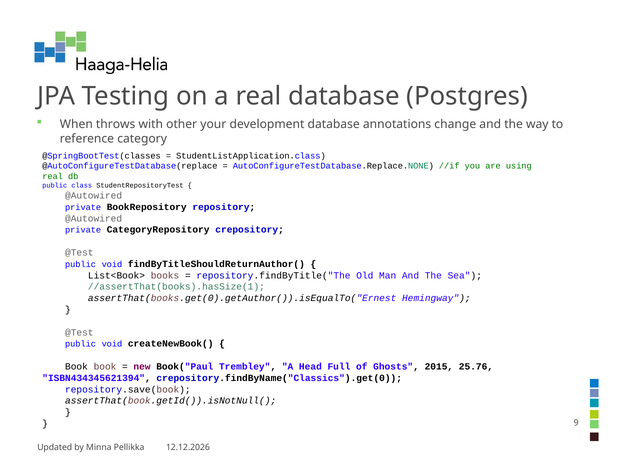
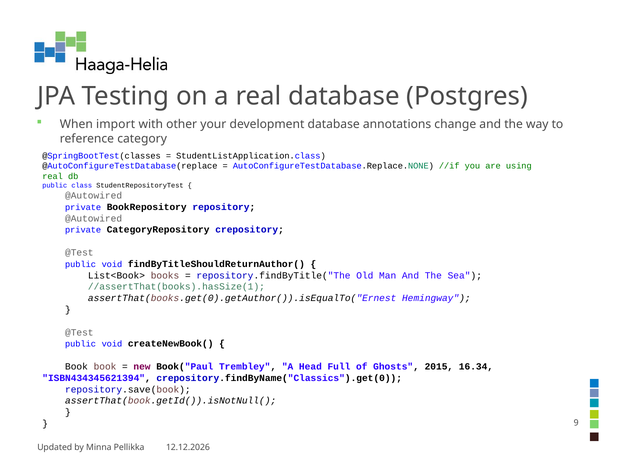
throws: throws -> import
25.76: 25.76 -> 16.34
